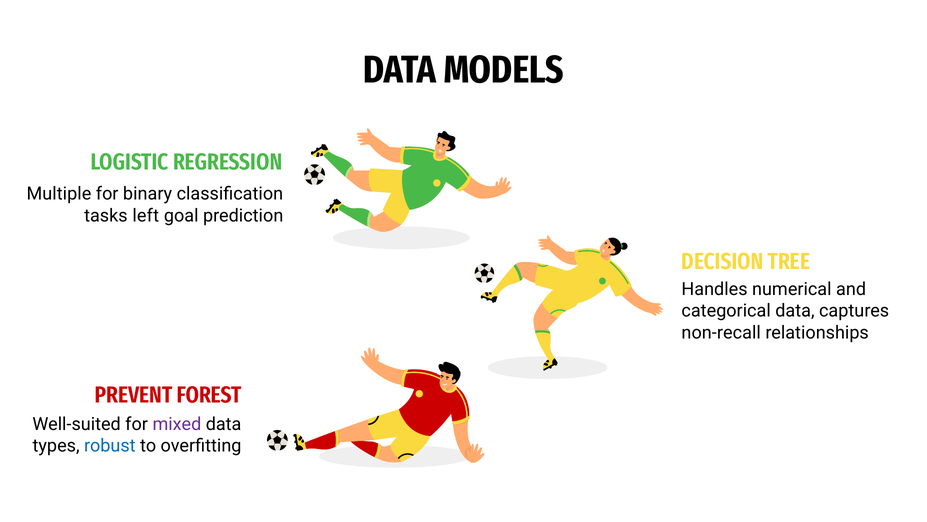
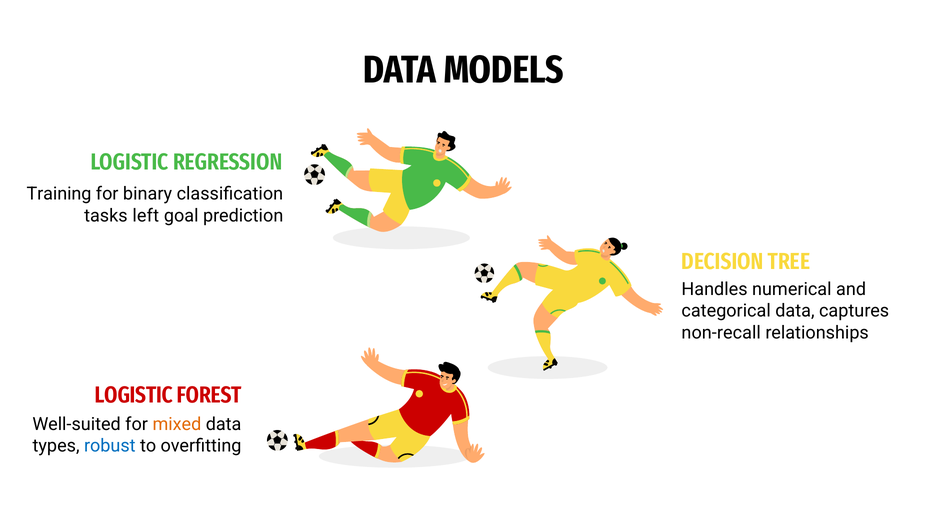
Multiple: Multiple -> Training
PREVENT at (134, 395): PREVENT -> LOGISTIC
mixed colour: purple -> orange
